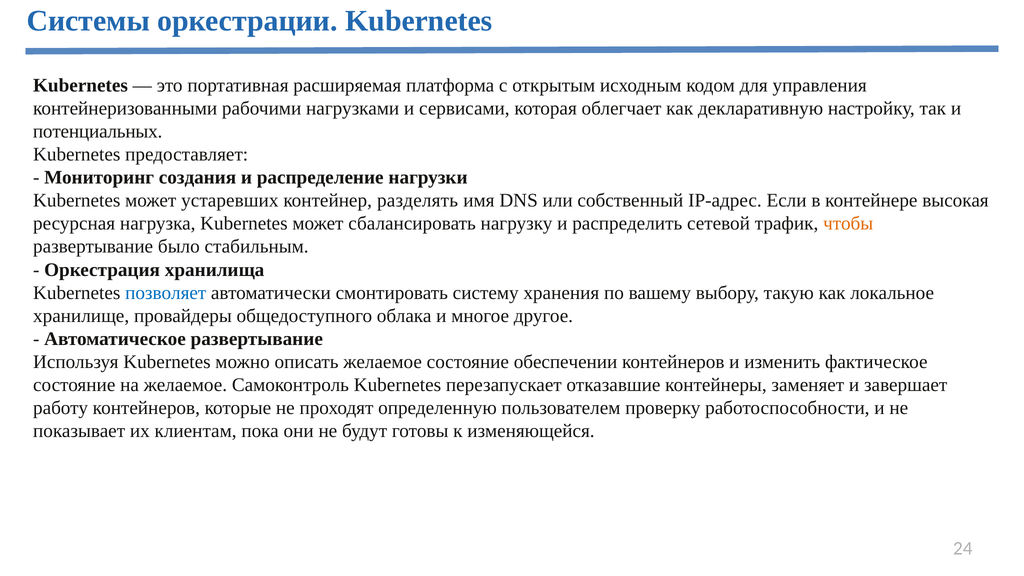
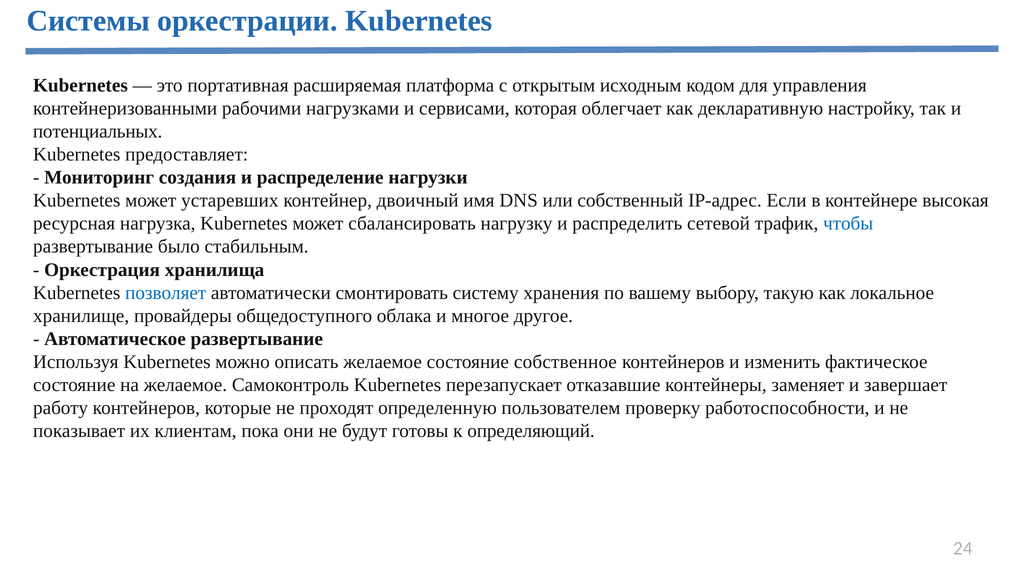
разделять: разделять -> двоичный
чтобы colour: orange -> blue
обеспечении: обеспечении -> собственное
изменяющейся: изменяющейся -> определяющий
